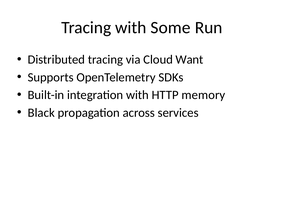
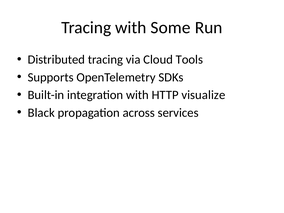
Want: Want -> Tools
memory: memory -> visualize
